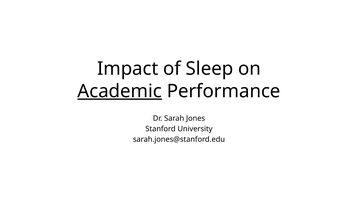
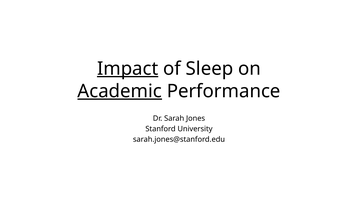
Impact underline: none -> present
